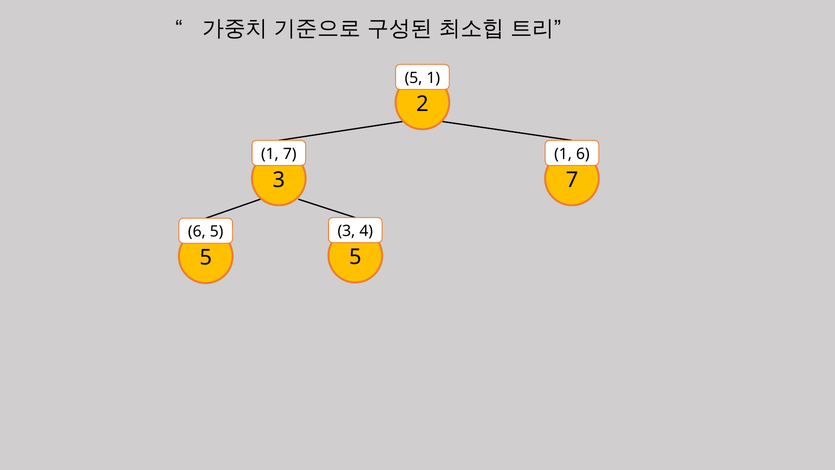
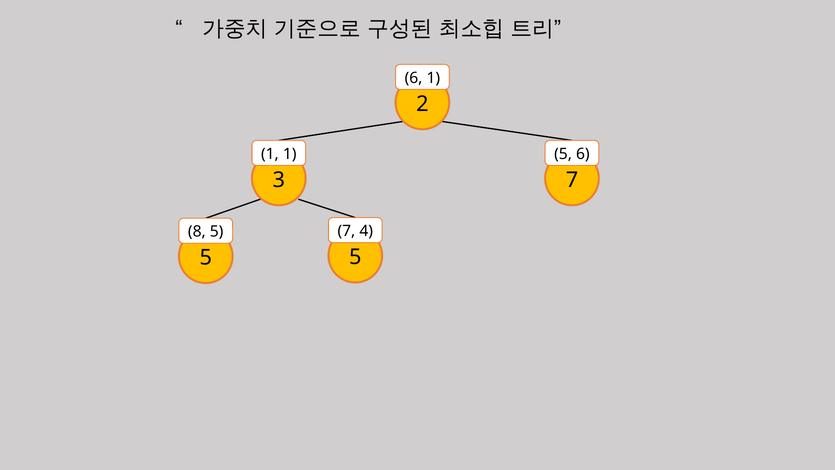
5 at (414, 78): 5 -> 6
1 7: 7 -> 1
1 at (563, 154): 1 -> 5
3 at (346, 231): 3 -> 7
6 at (197, 232): 6 -> 8
